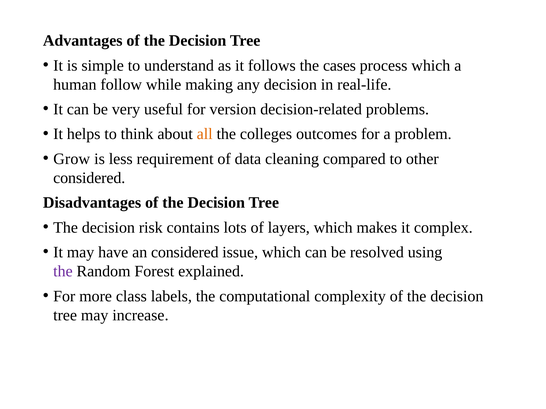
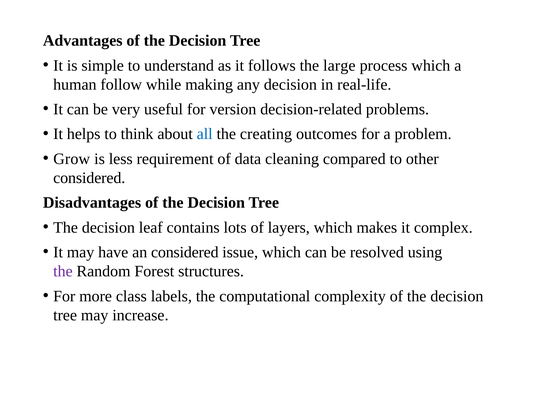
cases: cases -> large
all colour: orange -> blue
colleges: colleges -> creating
risk: risk -> leaf
explained: explained -> structures
